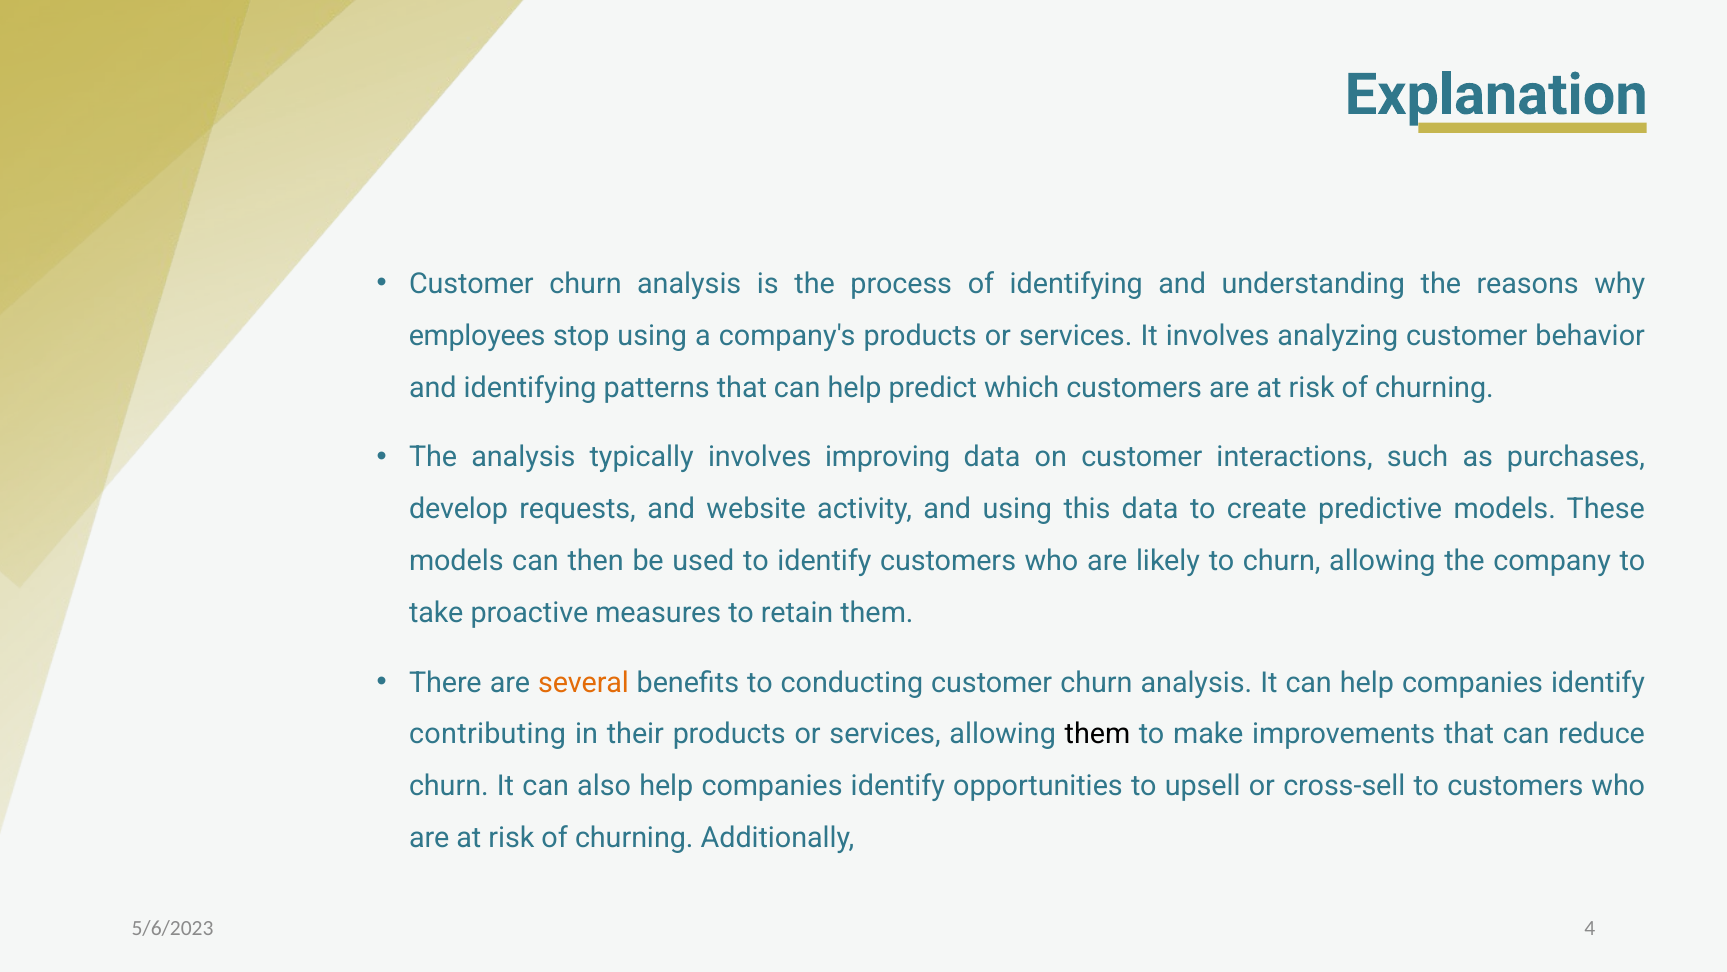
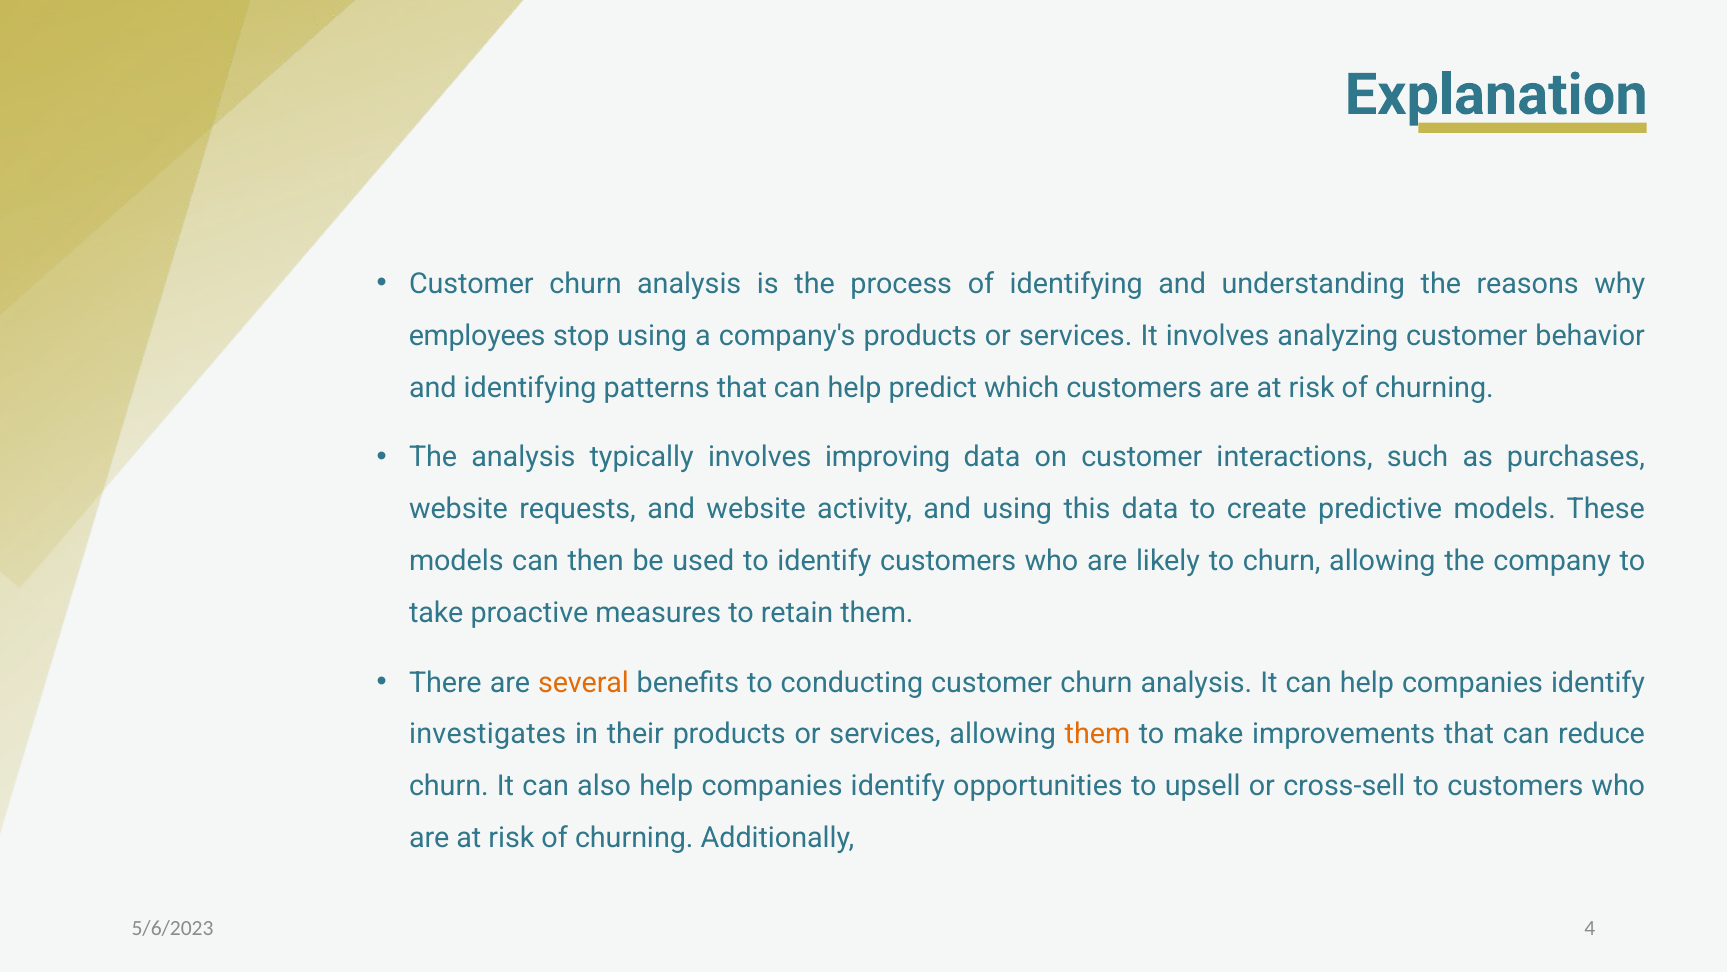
develop at (459, 509): develop -> website
contributing: contributing -> investigates
them at (1097, 734) colour: black -> orange
